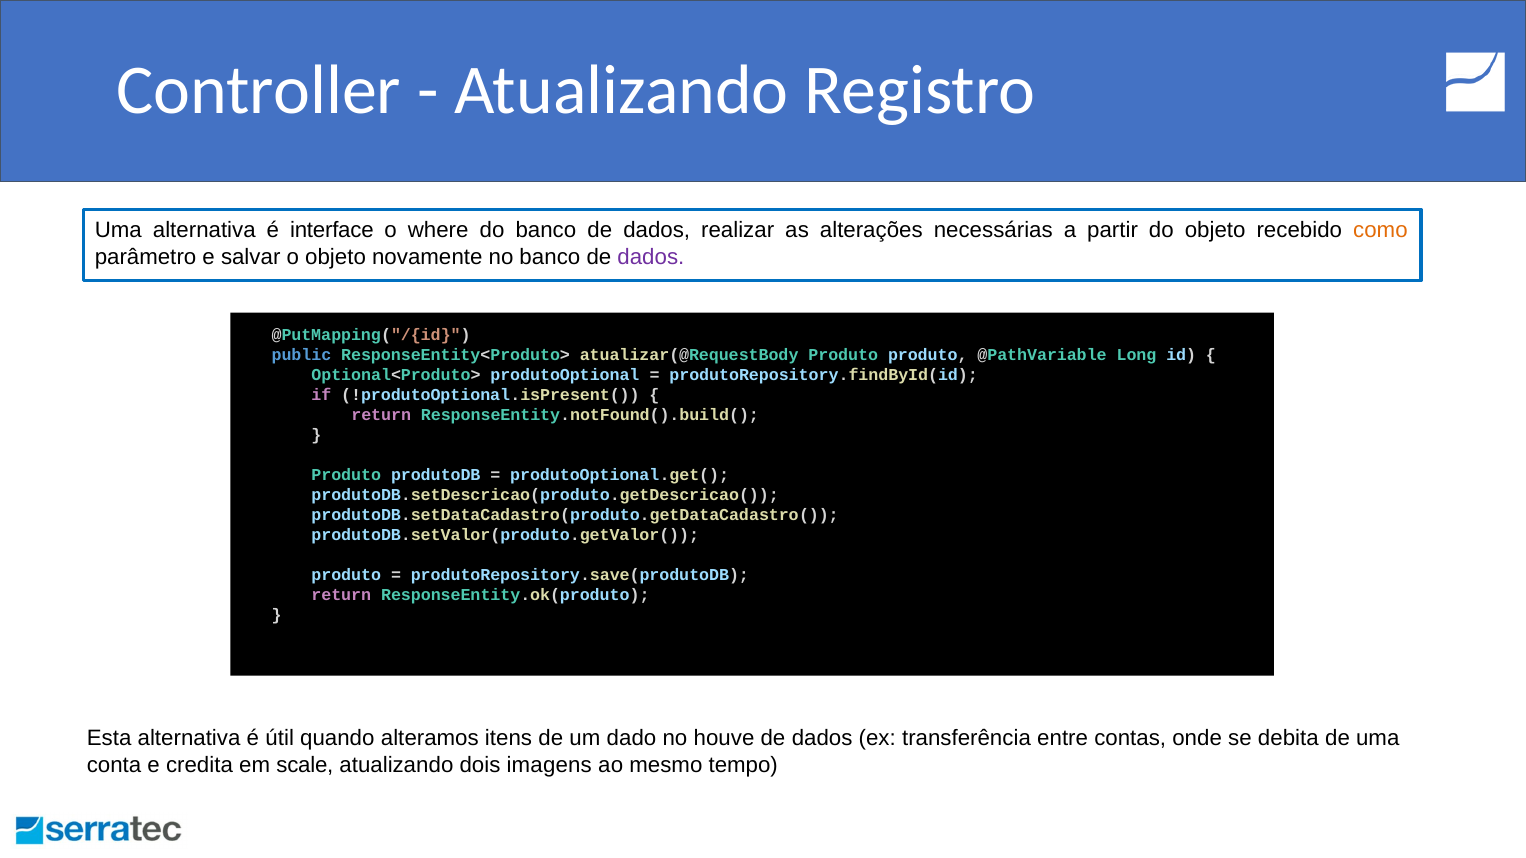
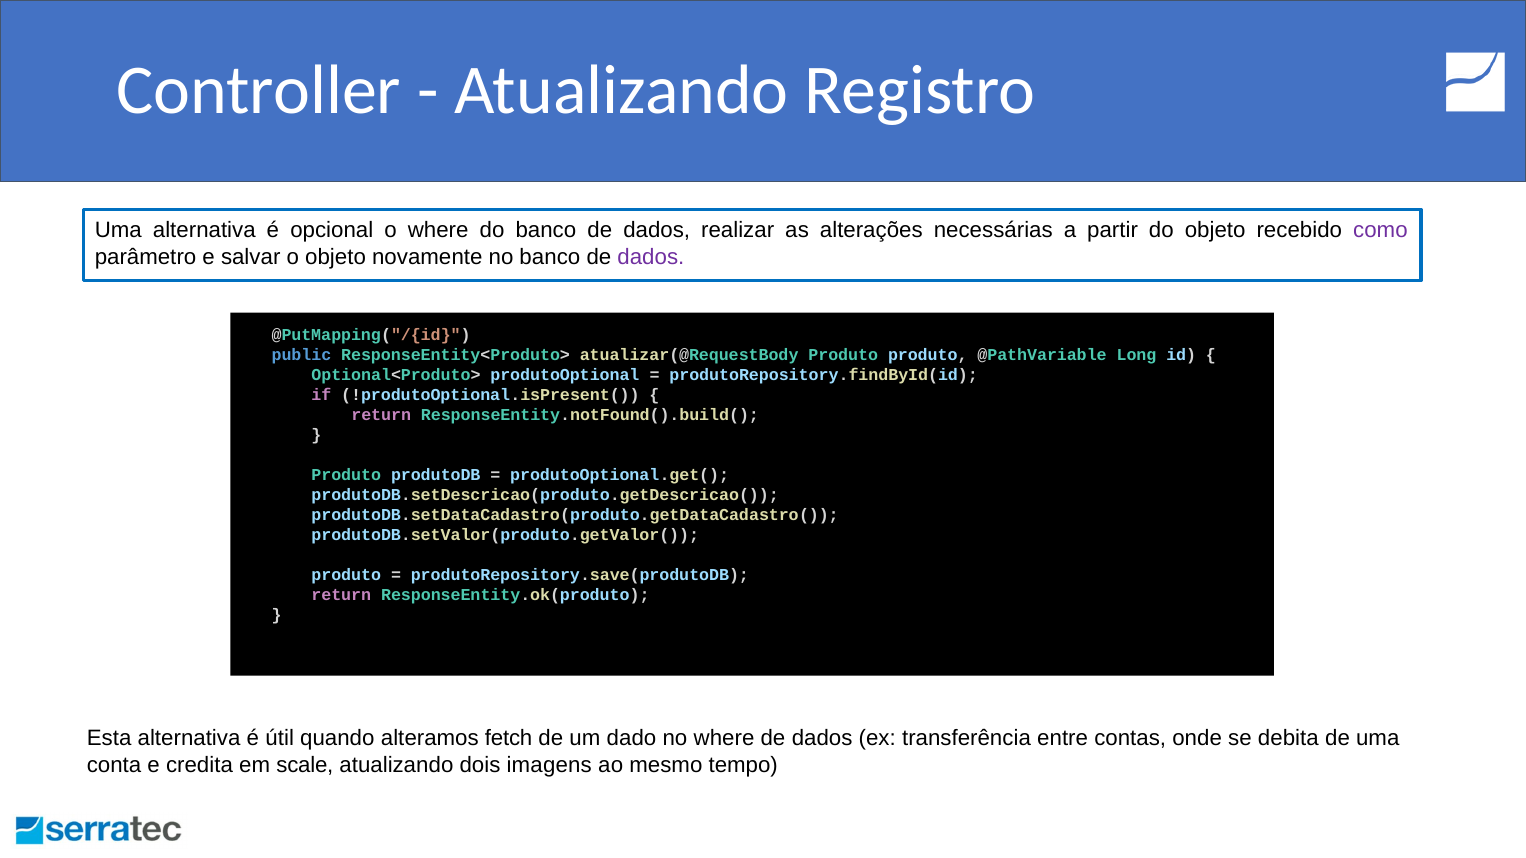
interface: interface -> opcional
como colour: orange -> purple
itens: itens -> fetch
no houve: houve -> where
